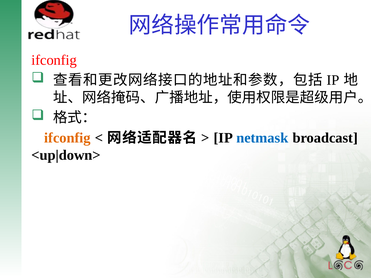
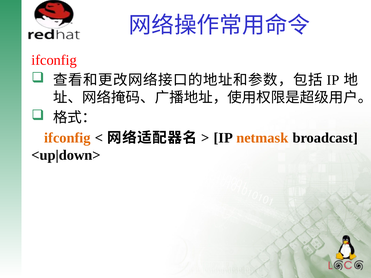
netmask colour: blue -> orange
